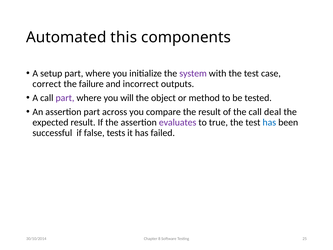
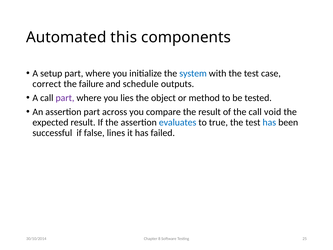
system colour: purple -> blue
incorrect: incorrect -> schedule
will: will -> lies
deal: deal -> void
evaluates colour: purple -> blue
tests: tests -> lines
